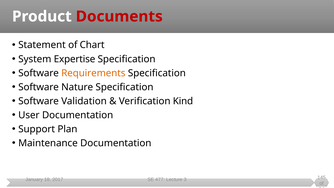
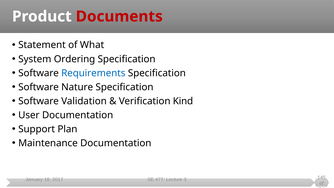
Chart: Chart -> What
Expertise: Expertise -> Ordering
Requirements colour: orange -> blue
